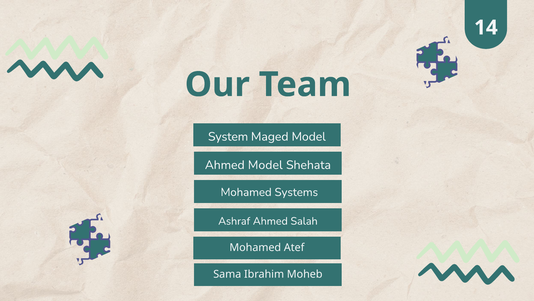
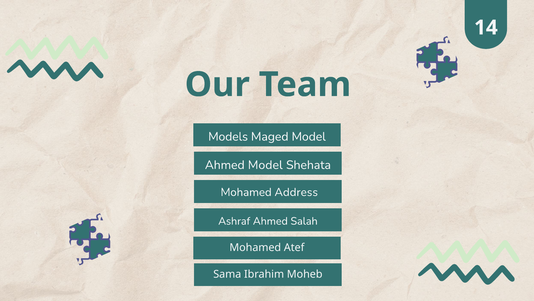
System: System -> Models
Systems: Systems -> Address
